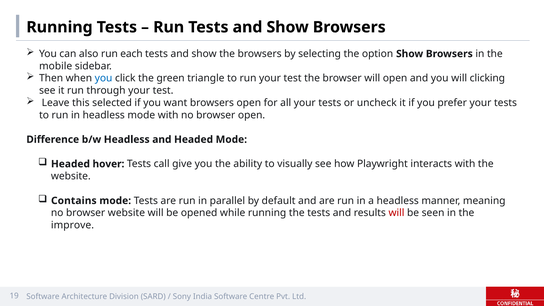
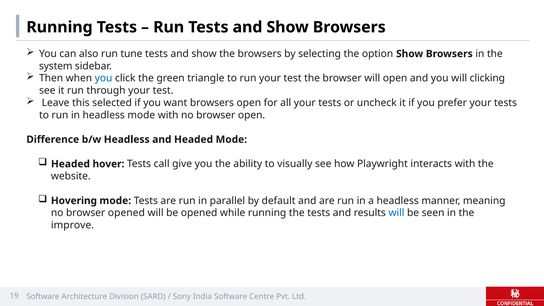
each: each -> tune
mobile: mobile -> system
Contains: Contains -> Hovering
browser website: website -> opened
will at (396, 213) colour: red -> blue
